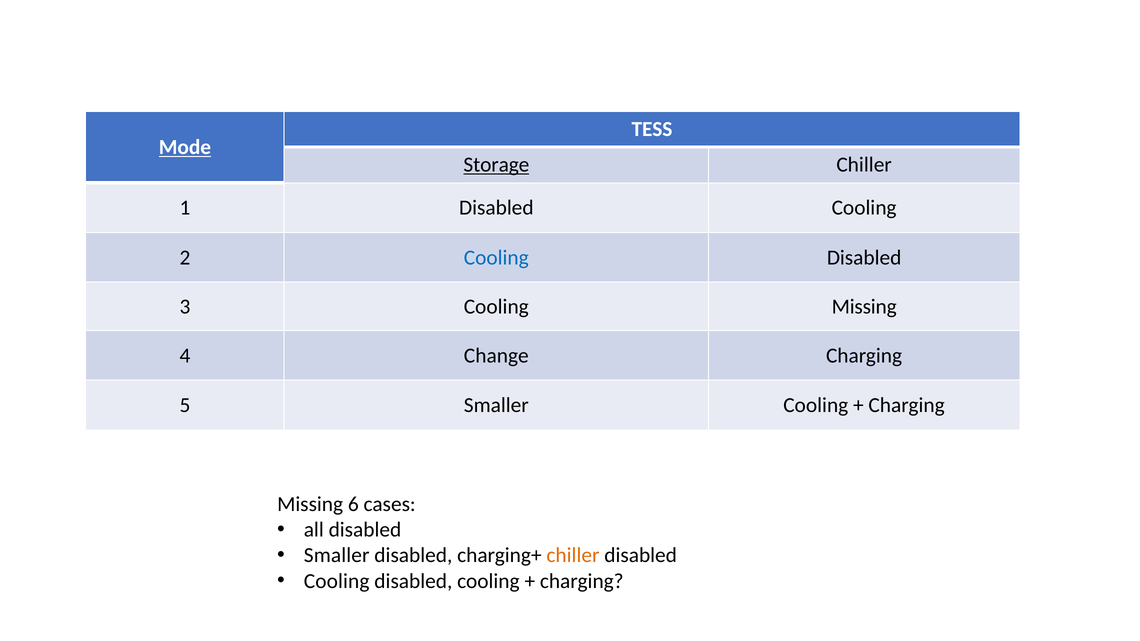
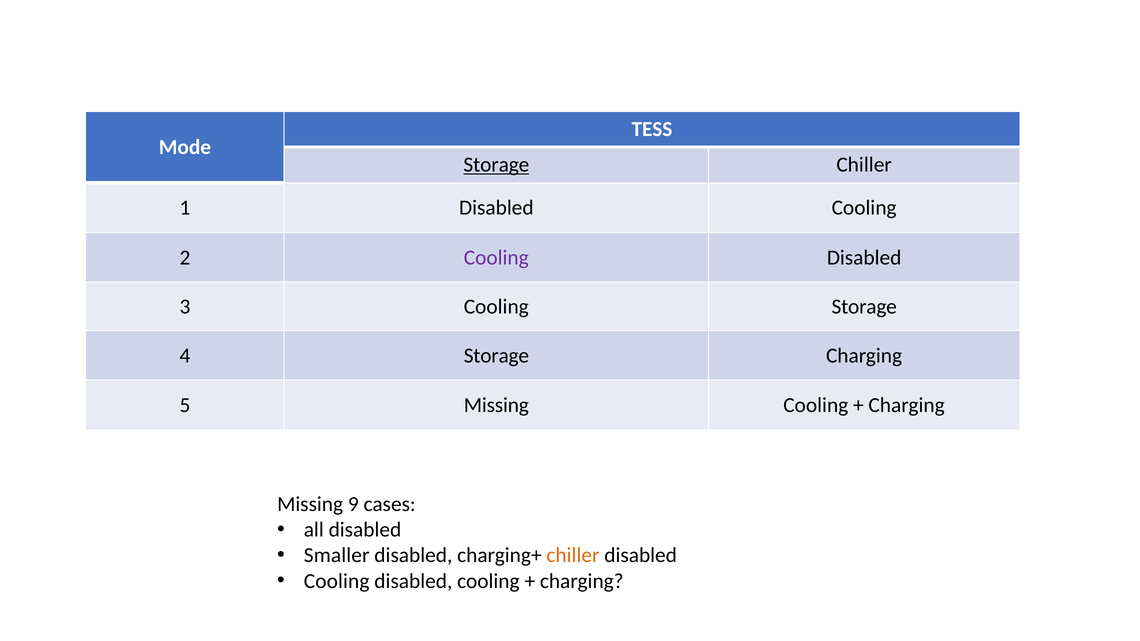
Mode underline: present -> none
Cooling at (496, 258) colour: blue -> purple
Cooling Missing: Missing -> Storage
4 Change: Change -> Storage
5 Smaller: Smaller -> Missing
6: 6 -> 9
